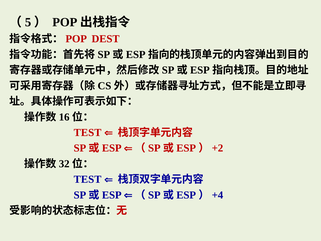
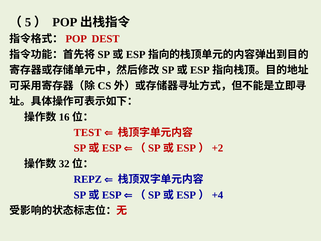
TEST at (88, 179): TEST -> REPZ
